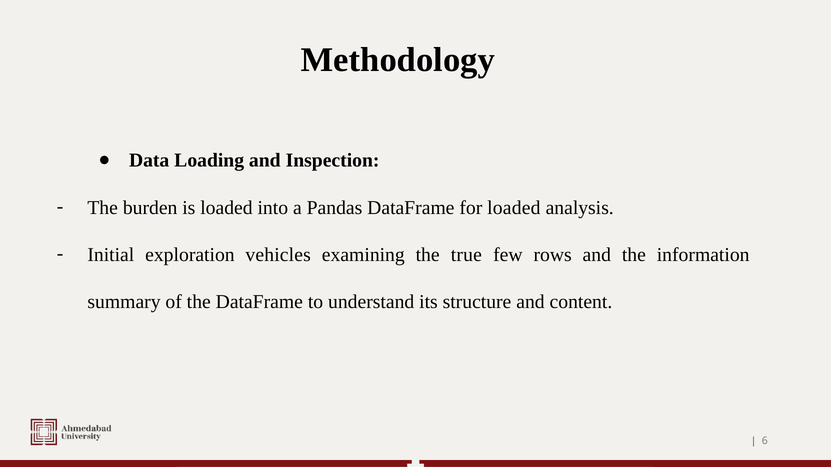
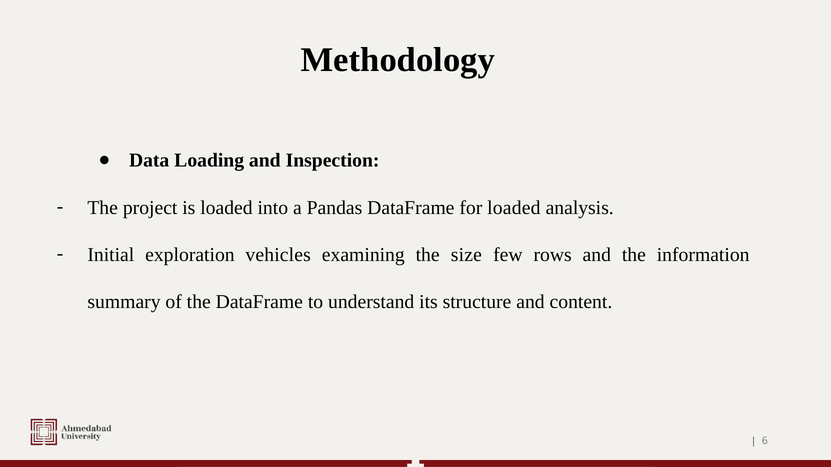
burden: burden -> project
true: true -> size
